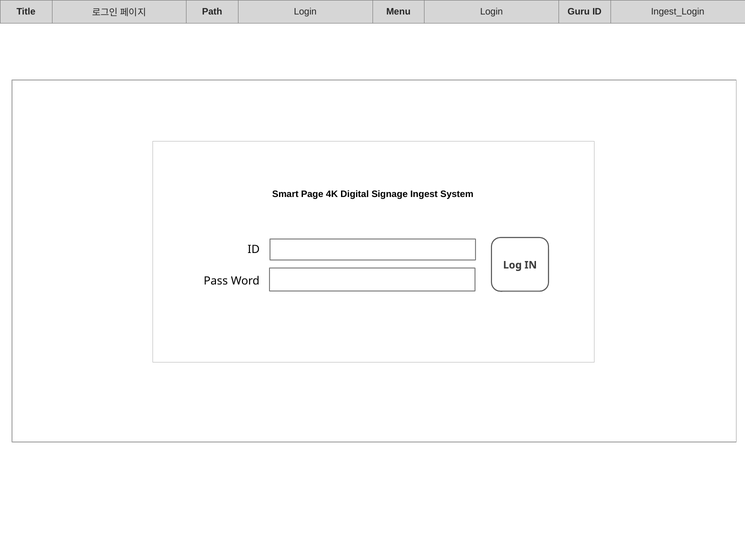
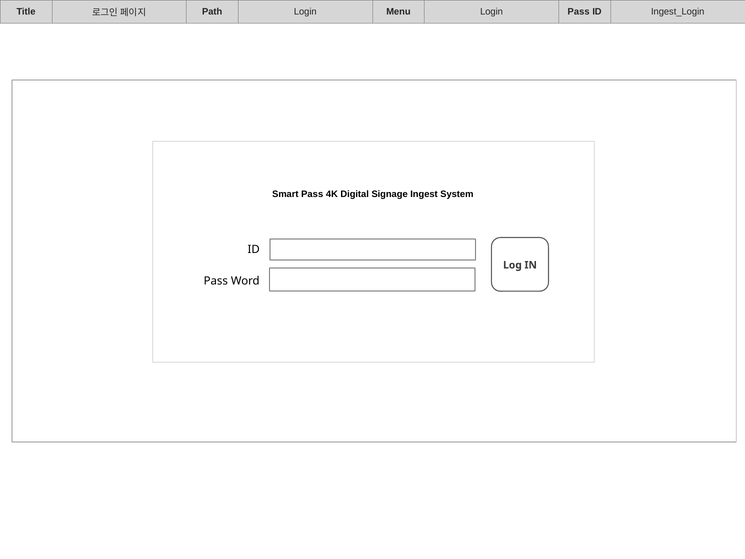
Login Guru: Guru -> Pass
Smart Page: Page -> Pass
